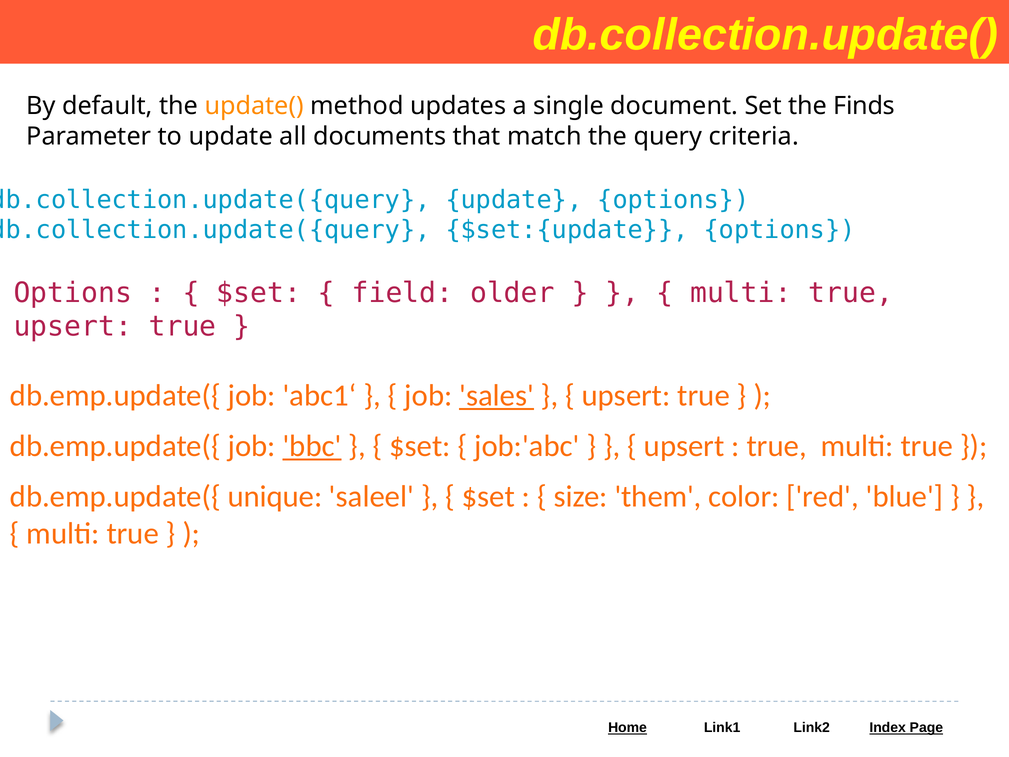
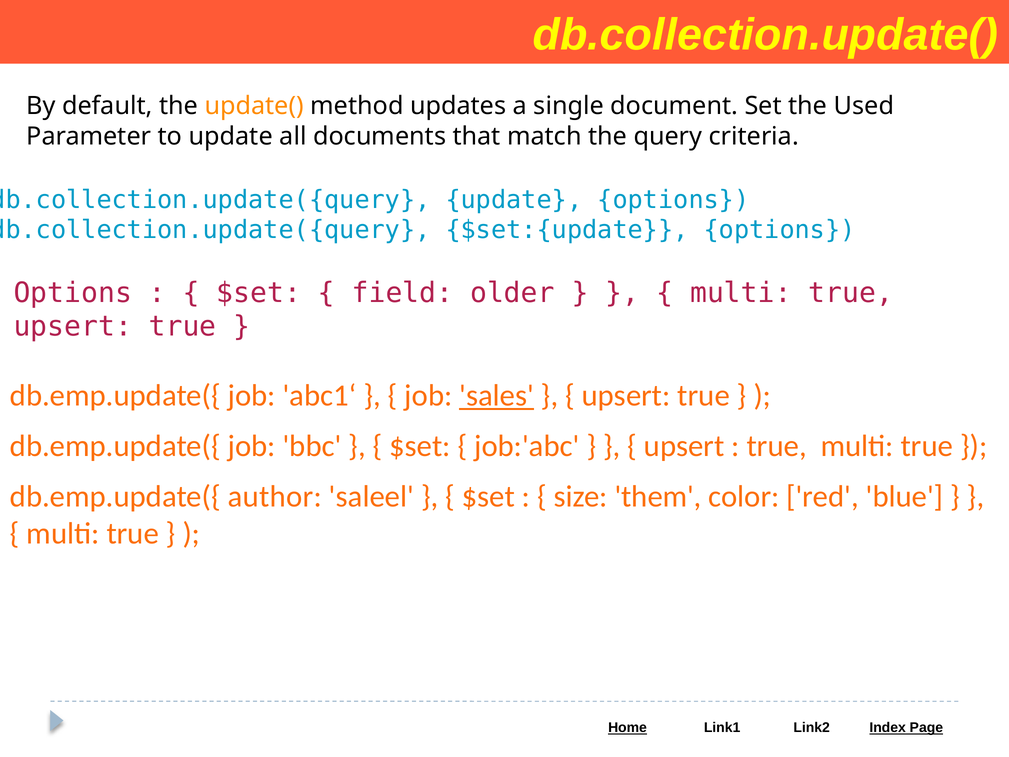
Finds: Finds -> Used
bbc underline: present -> none
unique: unique -> author
